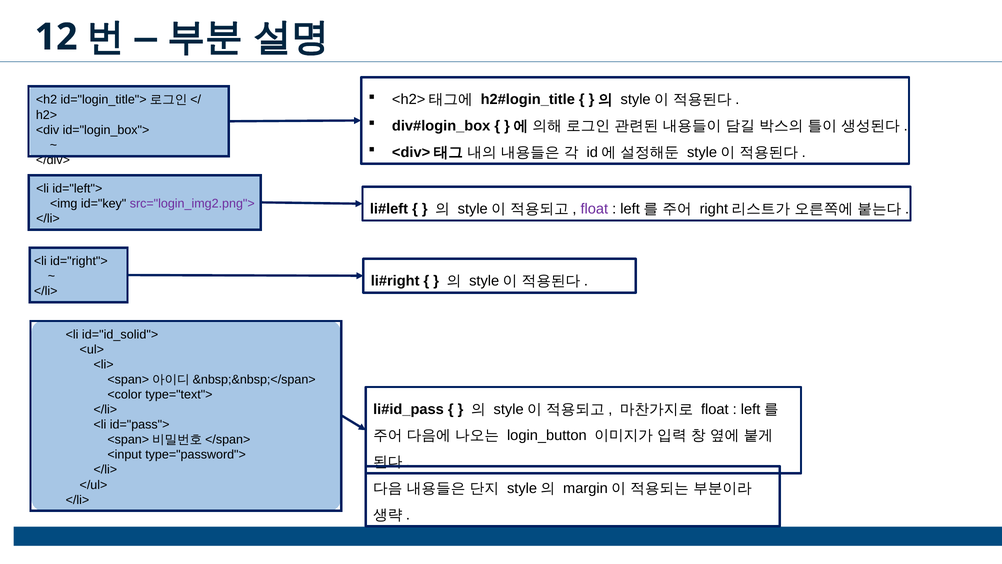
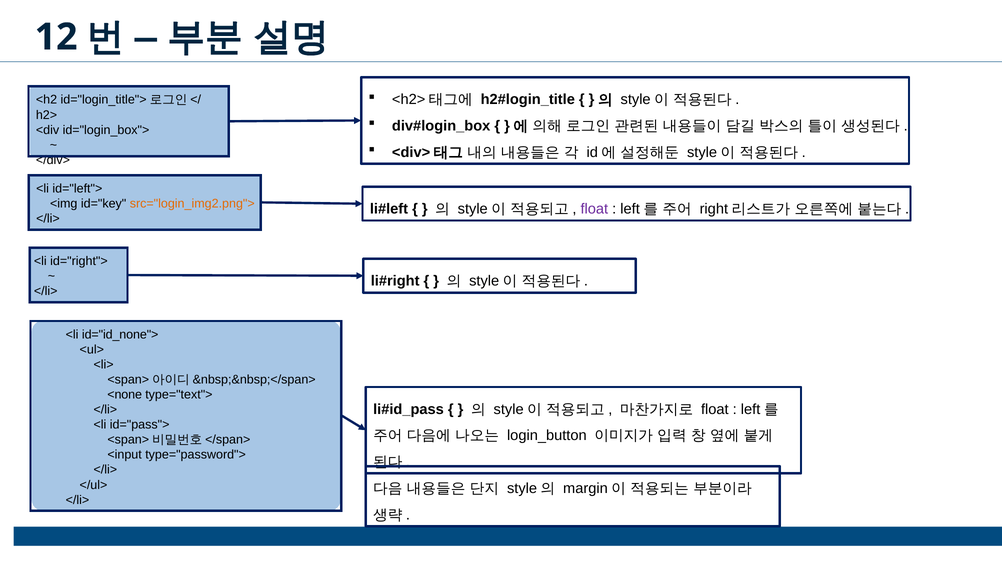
src="login_img2.png"> colour: purple -> orange
id="id_solid">: id="id_solid"> -> id="id_none">
<color: <color -> <none
